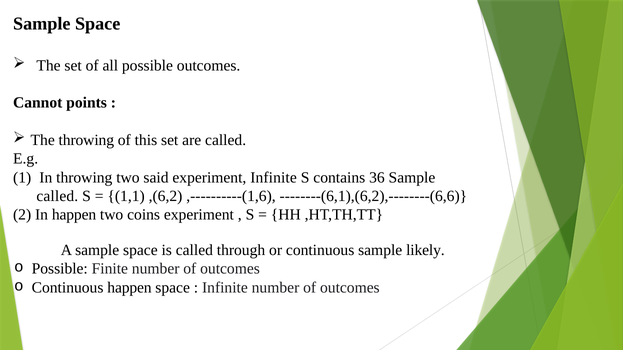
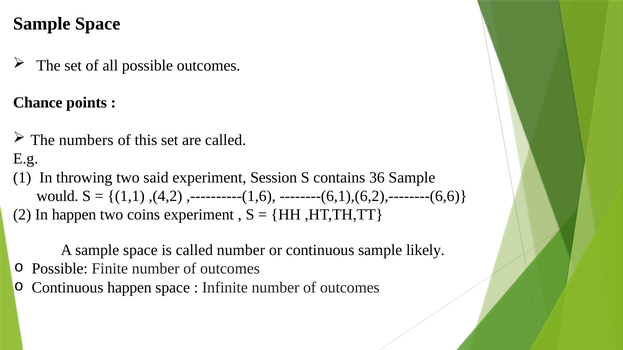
Cannot: Cannot -> Chance
The throwing: throwing -> numbers
experiment Infinite: Infinite -> Session
called at (57, 196): called -> would
,(6,2: ,(6,2 -> ,(4,2
called through: through -> number
